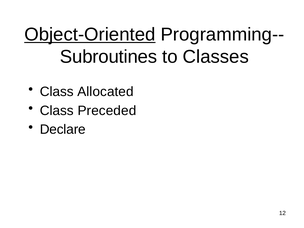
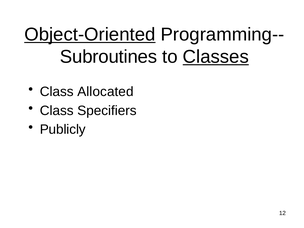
Classes underline: none -> present
Preceded: Preceded -> Specifiers
Declare: Declare -> Publicly
